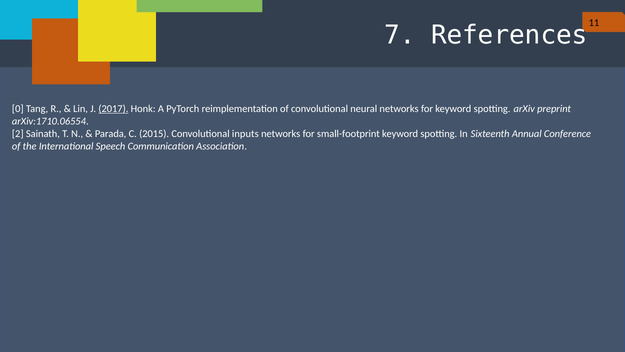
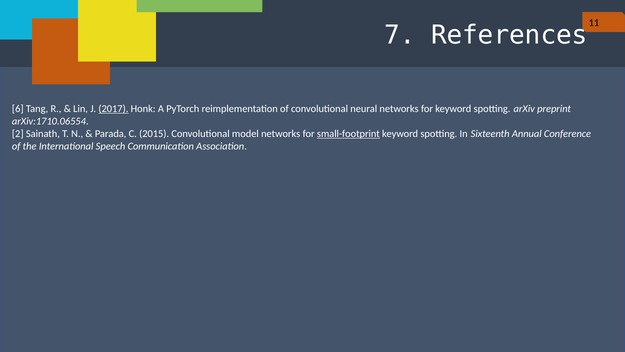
0: 0 -> 6
inputs: inputs -> model
small-footprint underline: none -> present
